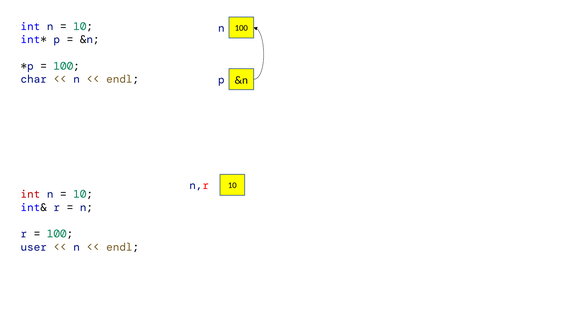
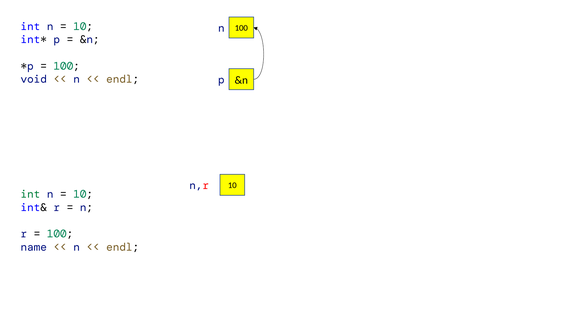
char: char -> void
int at (30, 194) colour: red -> green
user: user -> name
